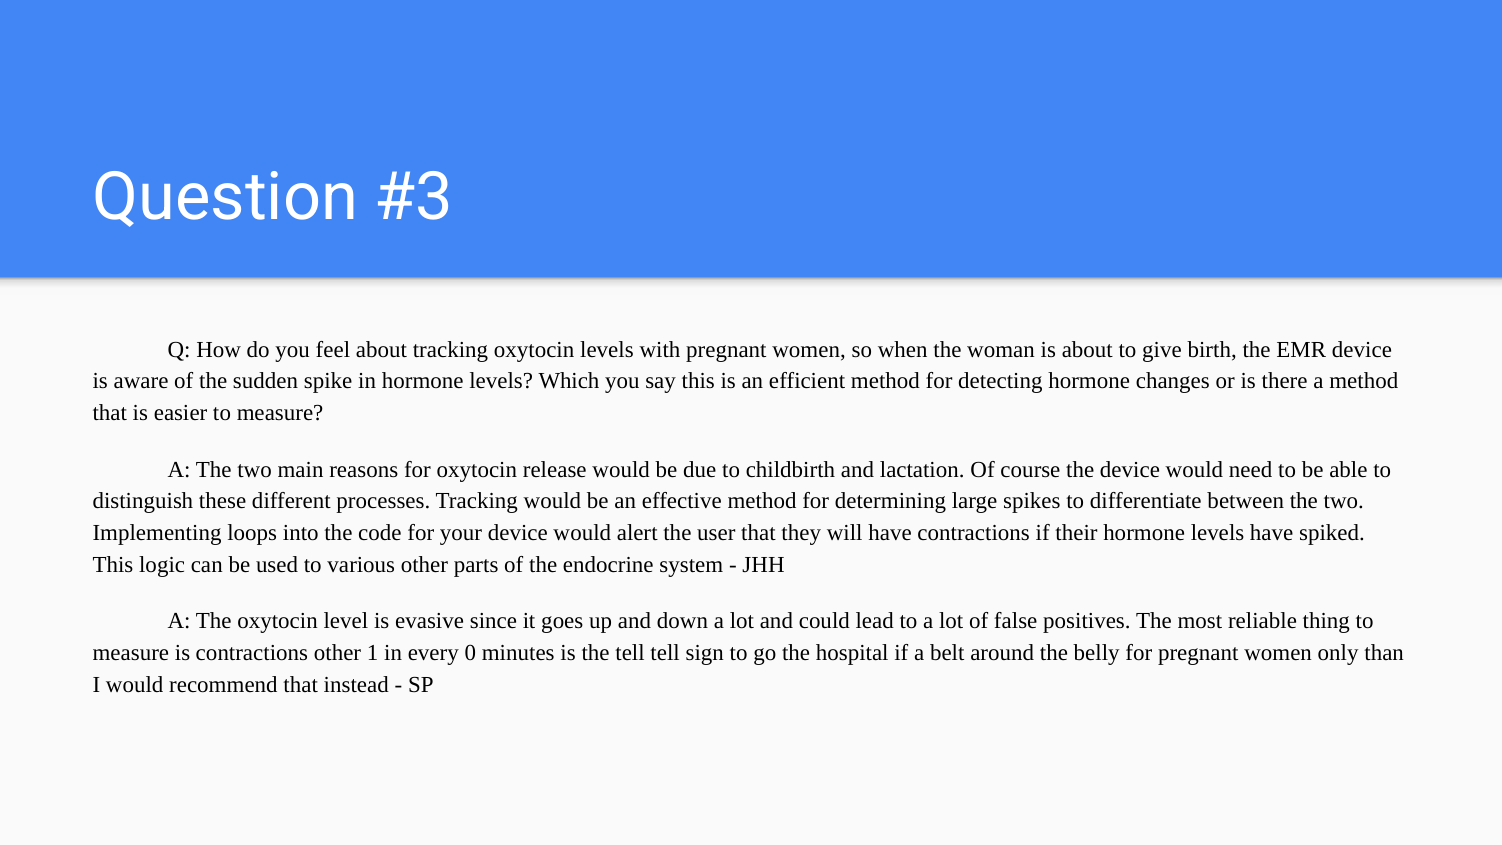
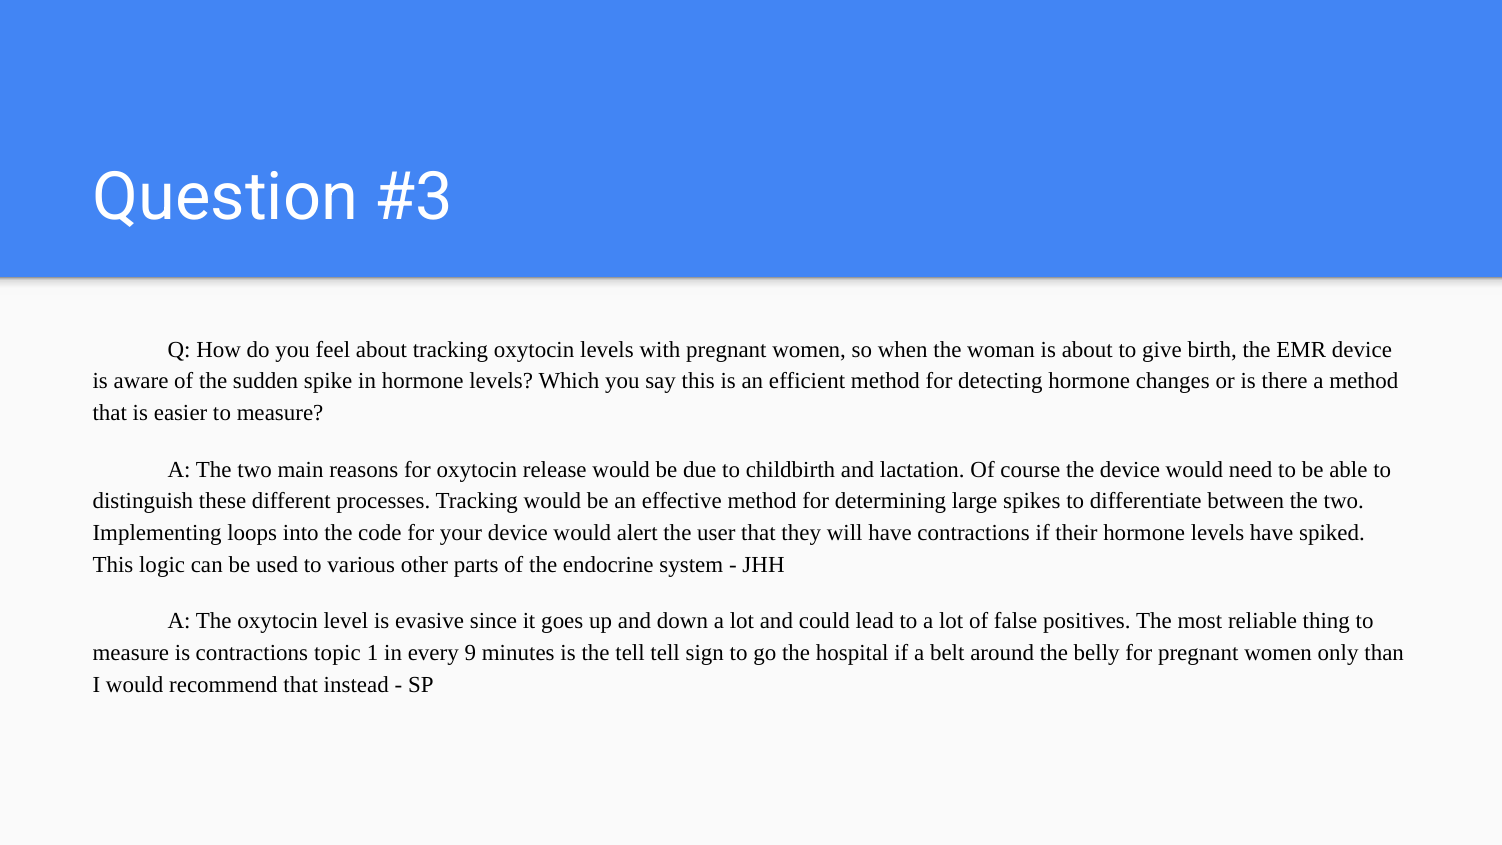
contractions other: other -> topic
0: 0 -> 9
